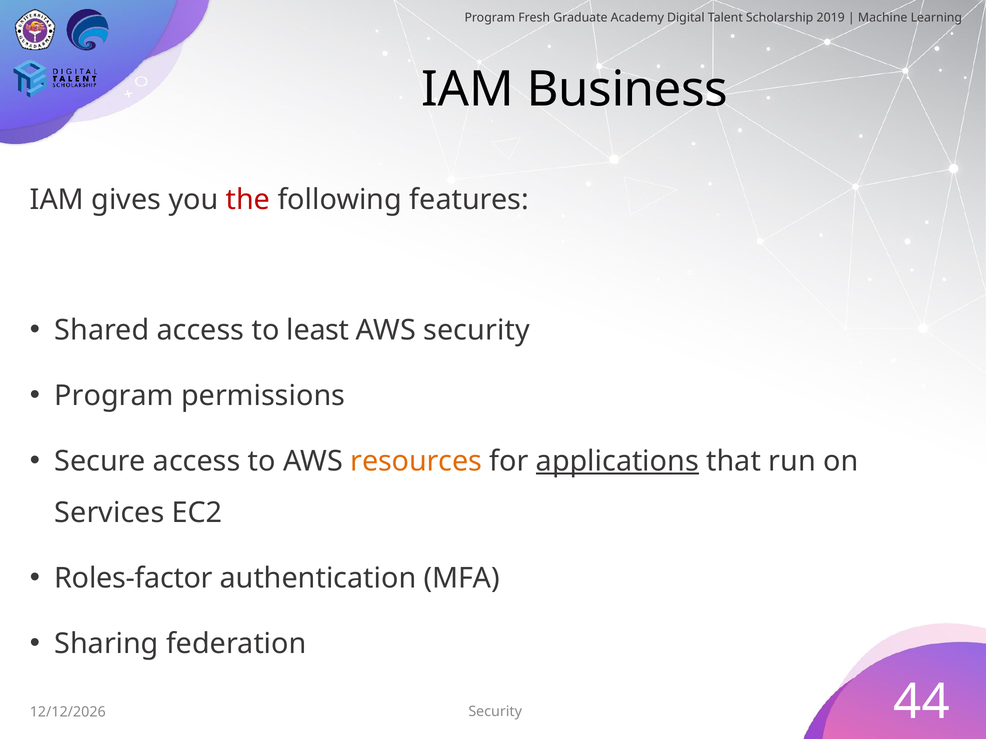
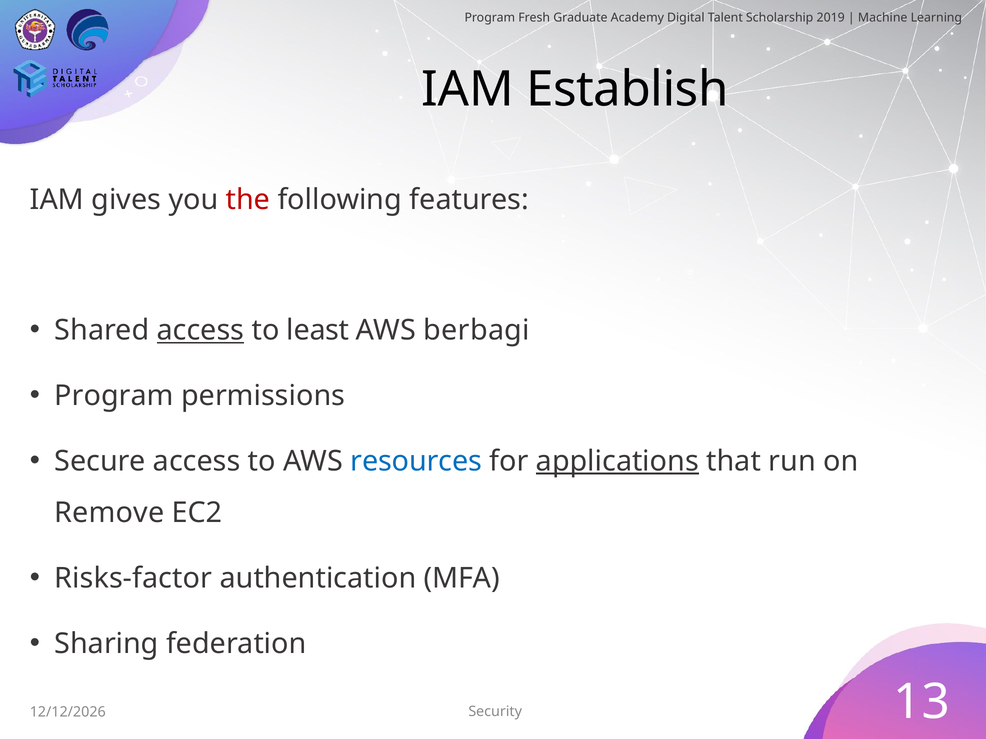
Business: Business -> Establish
access at (201, 331) underline: none -> present
AWS security: security -> berbagi
resources colour: orange -> blue
Services: Services -> Remove
Roles-factor: Roles-factor -> Risks-factor
44: 44 -> 13
